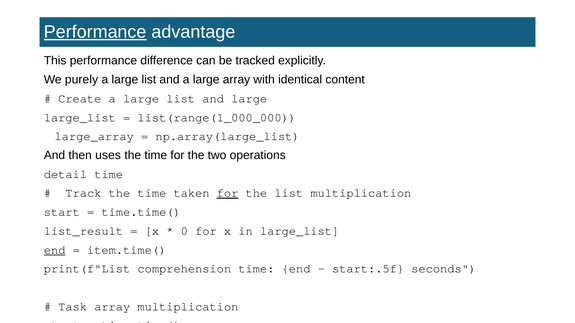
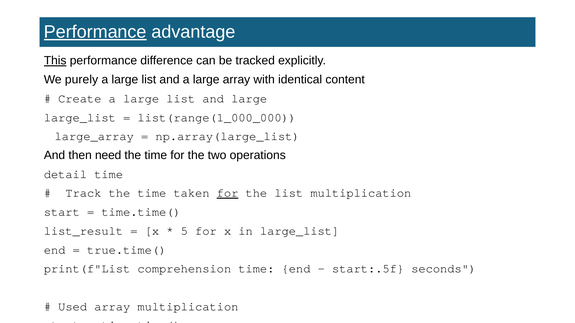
This underline: none -> present
uses: uses -> need
0: 0 -> 5
end at (55, 250) underline: present -> none
item.time(: item.time( -> true.time(
Task: Task -> Used
